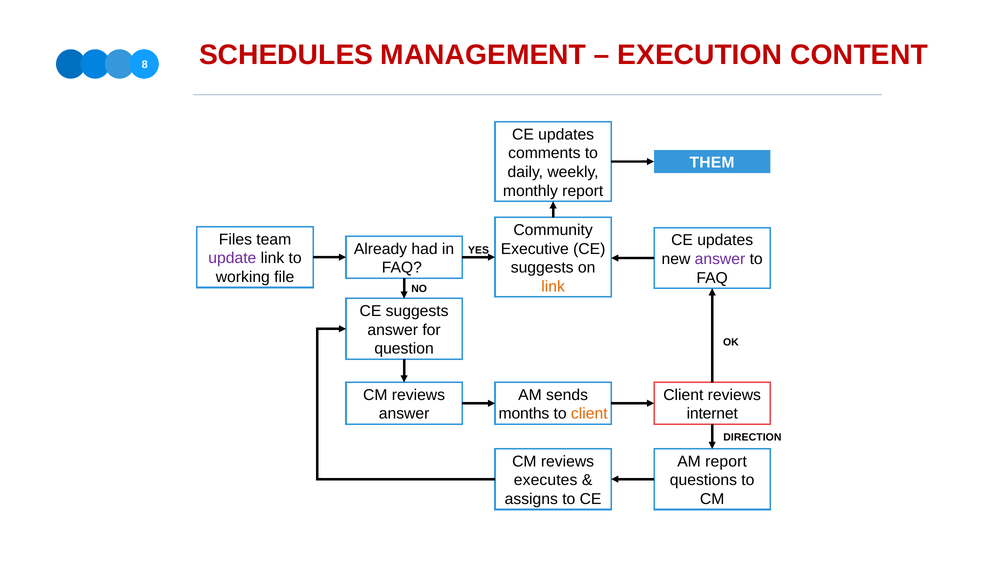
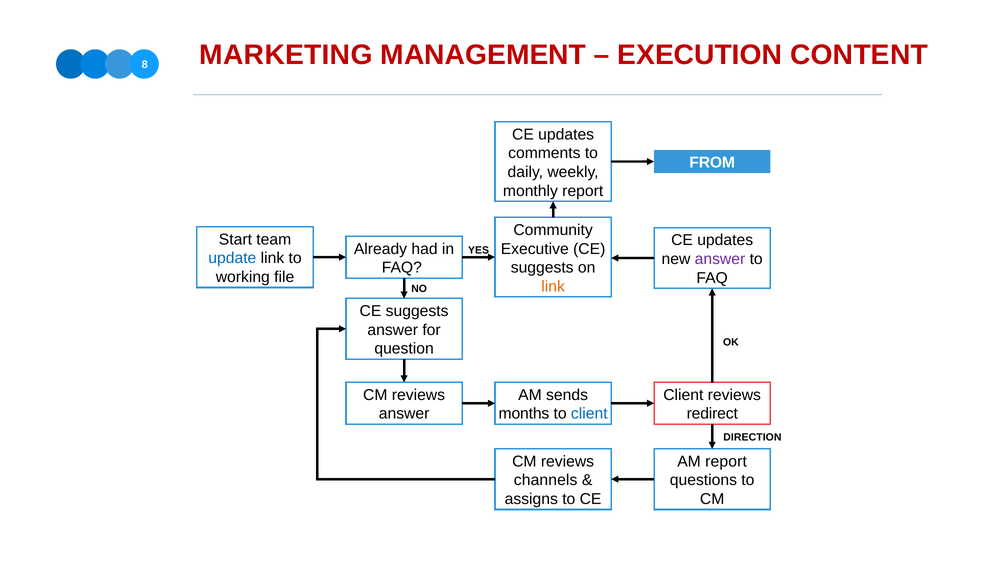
SCHEDULES: SCHEDULES -> MARKETING
THEM: THEM -> FROM
Files: Files -> Start
update colour: purple -> blue
client at (589, 414) colour: orange -> blue
internet: internet -> redirect
executes: executes -> channels
